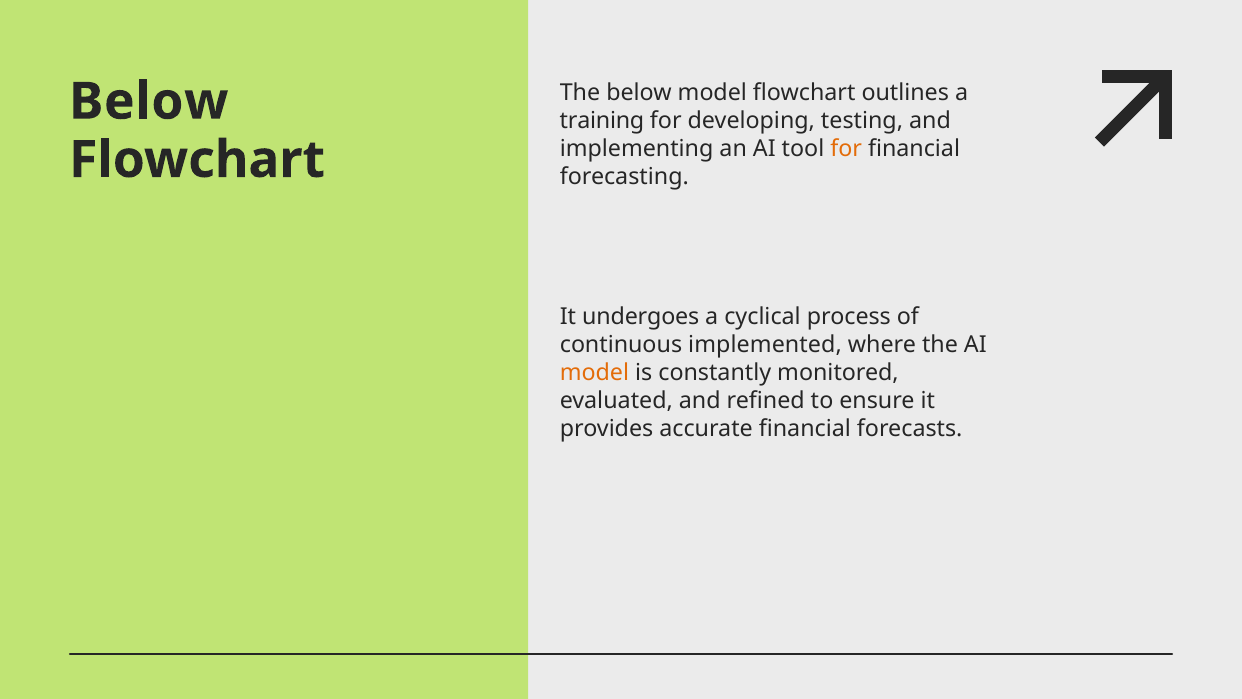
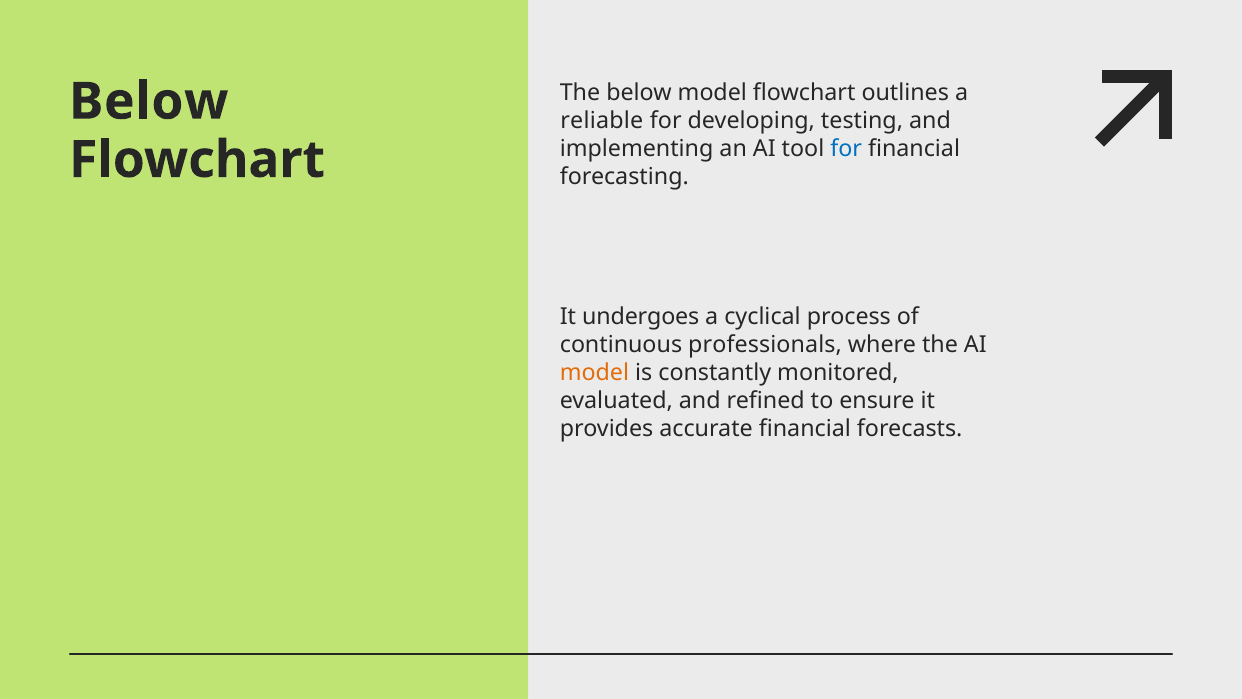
training: training -> reliable
for at (846, 149) colour: orange -> blue
implemented: implemented -> professionals
